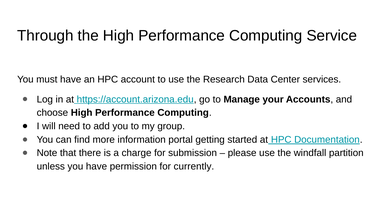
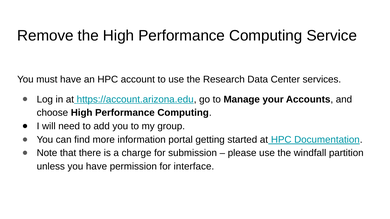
Through: Through -> Remove
currently: currently -> interface
